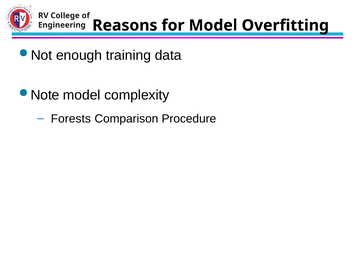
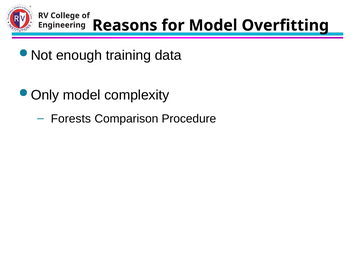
Note: Note -> Only
